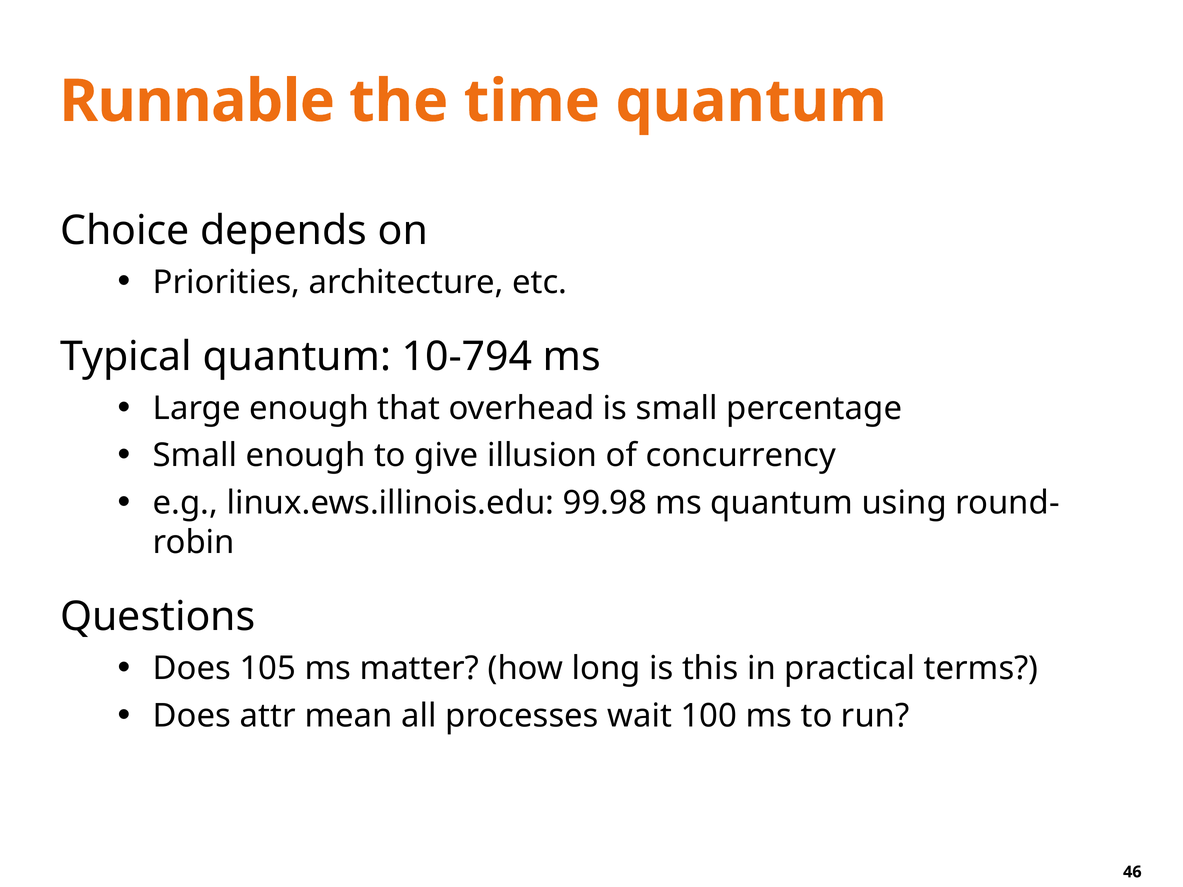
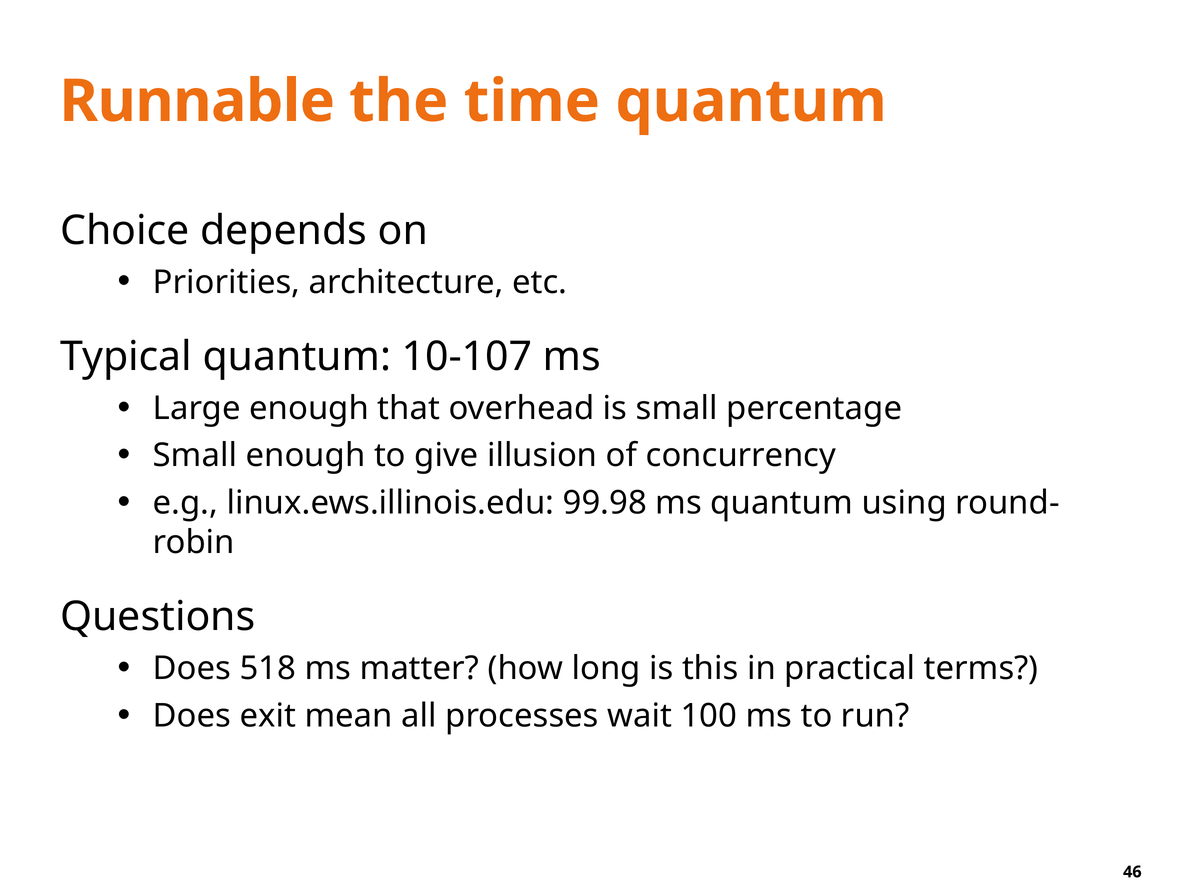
10-794: 10-794 -> 10-107
105: 105 -> 518
attr: attr -> exit
